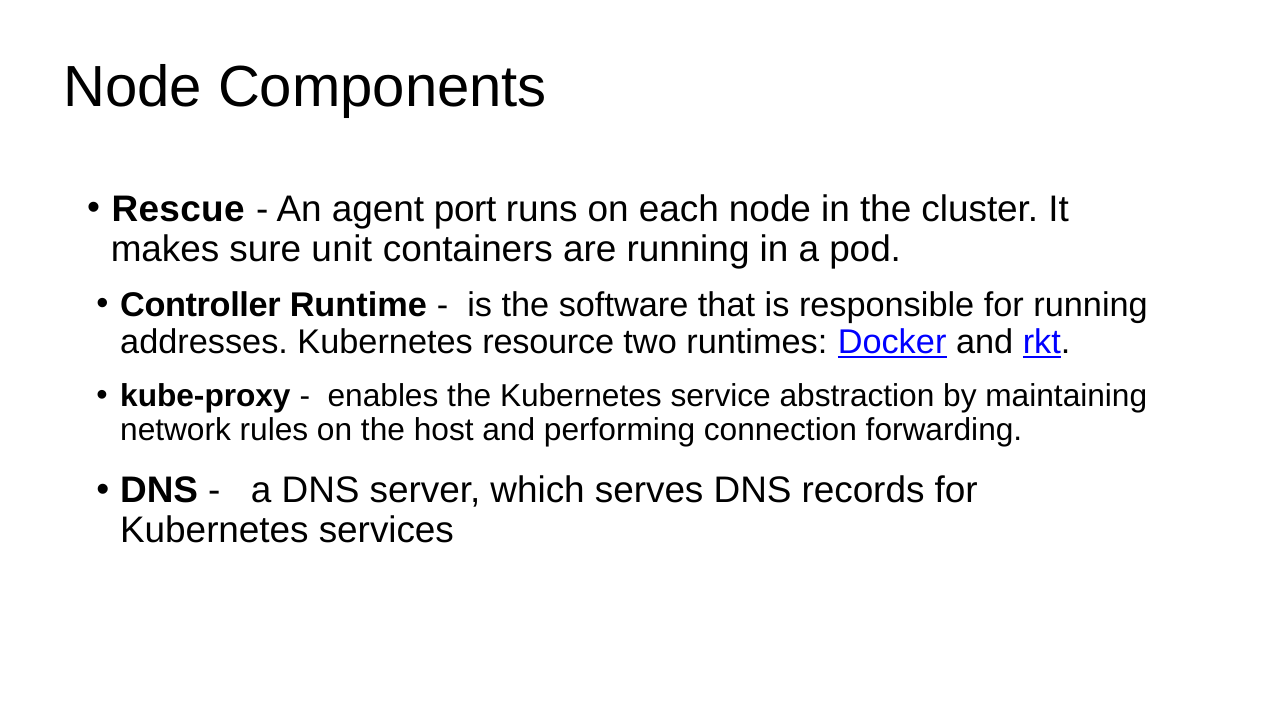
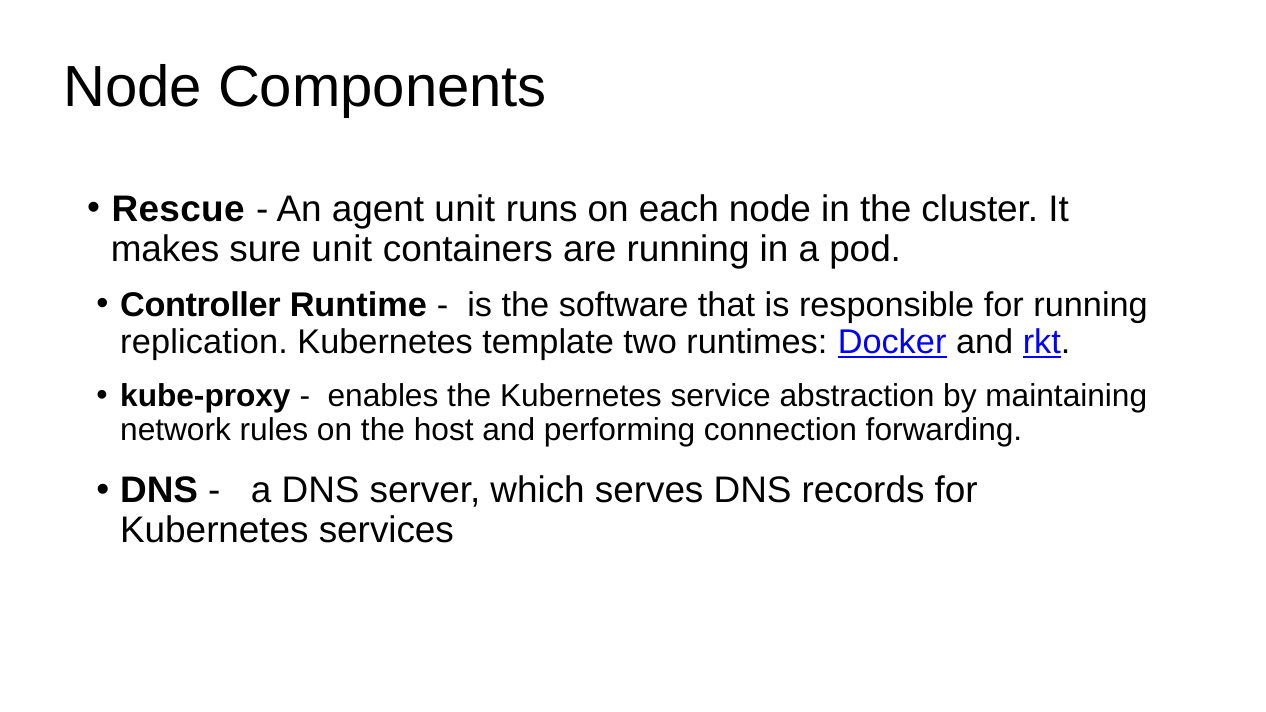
agent port: port -> unit
addresses: addresses -> replication
resource: resource -> template
